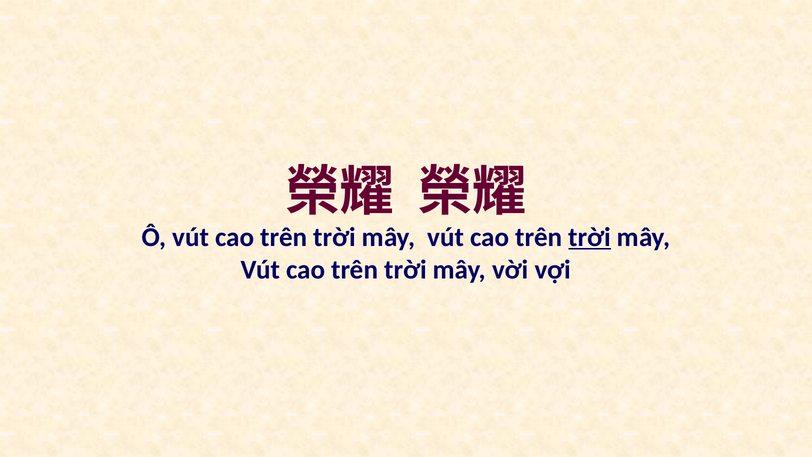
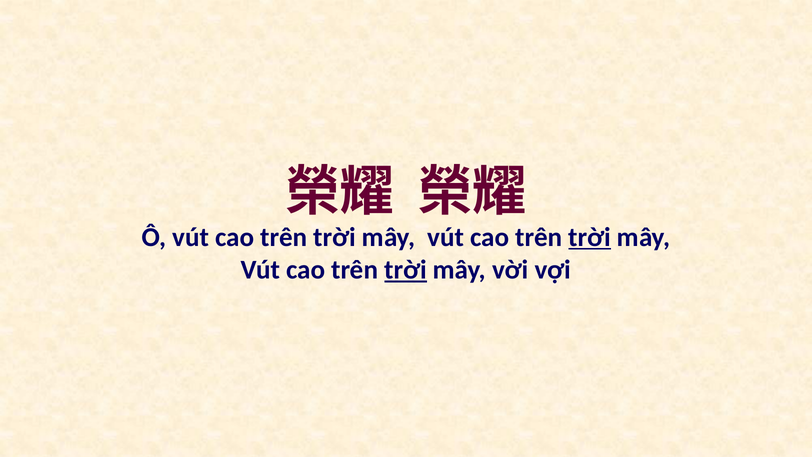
trời at (406, 270) underline: none -> present
